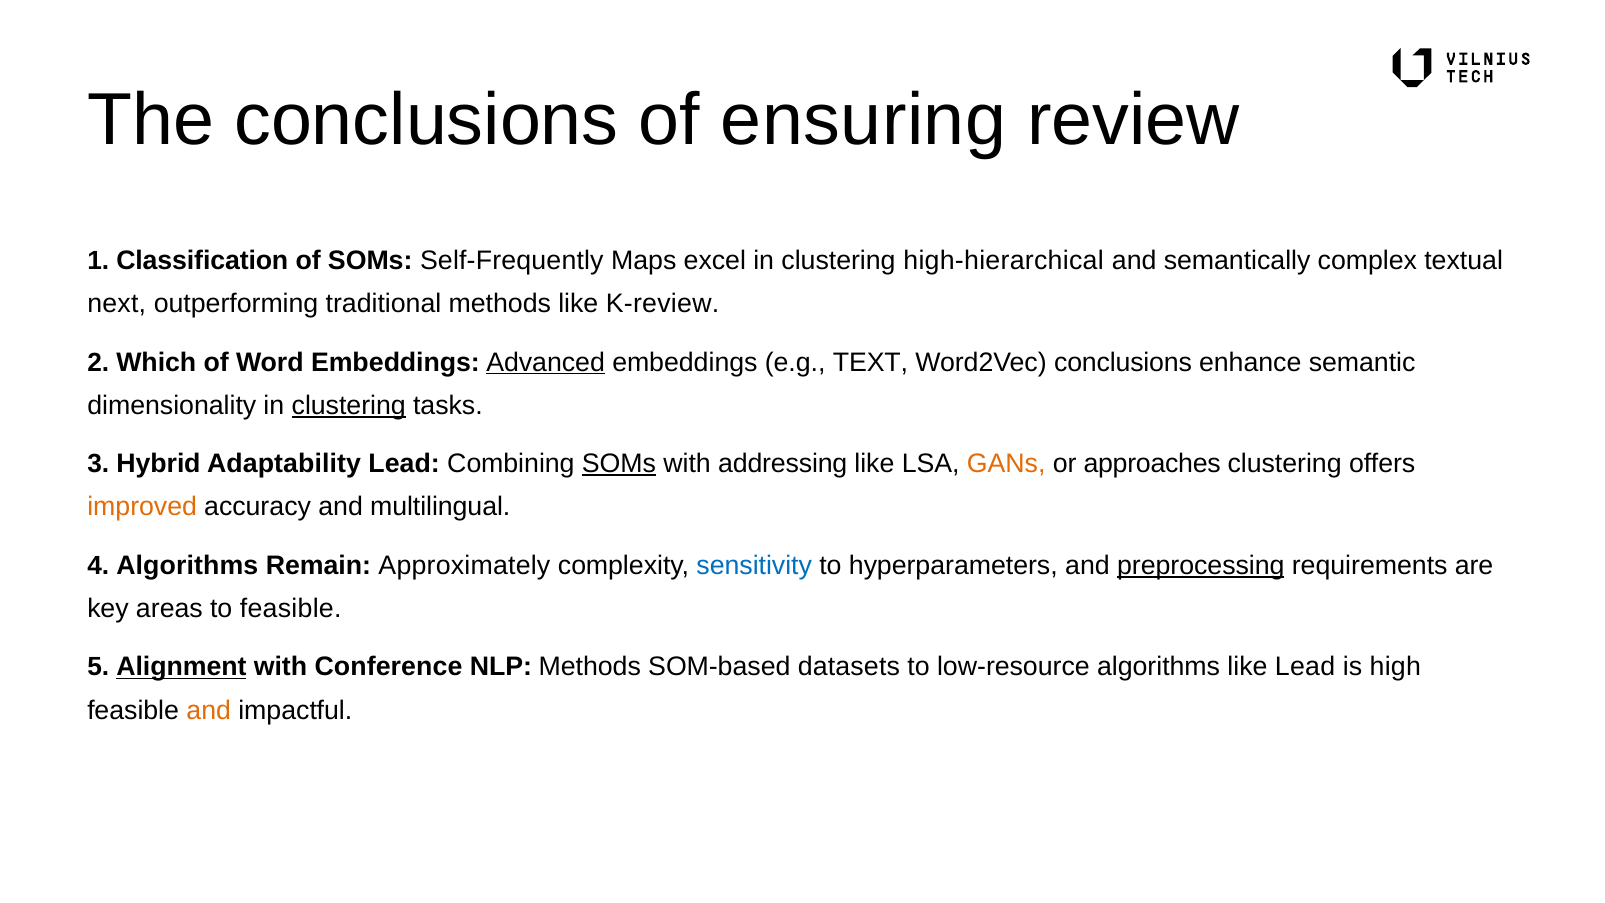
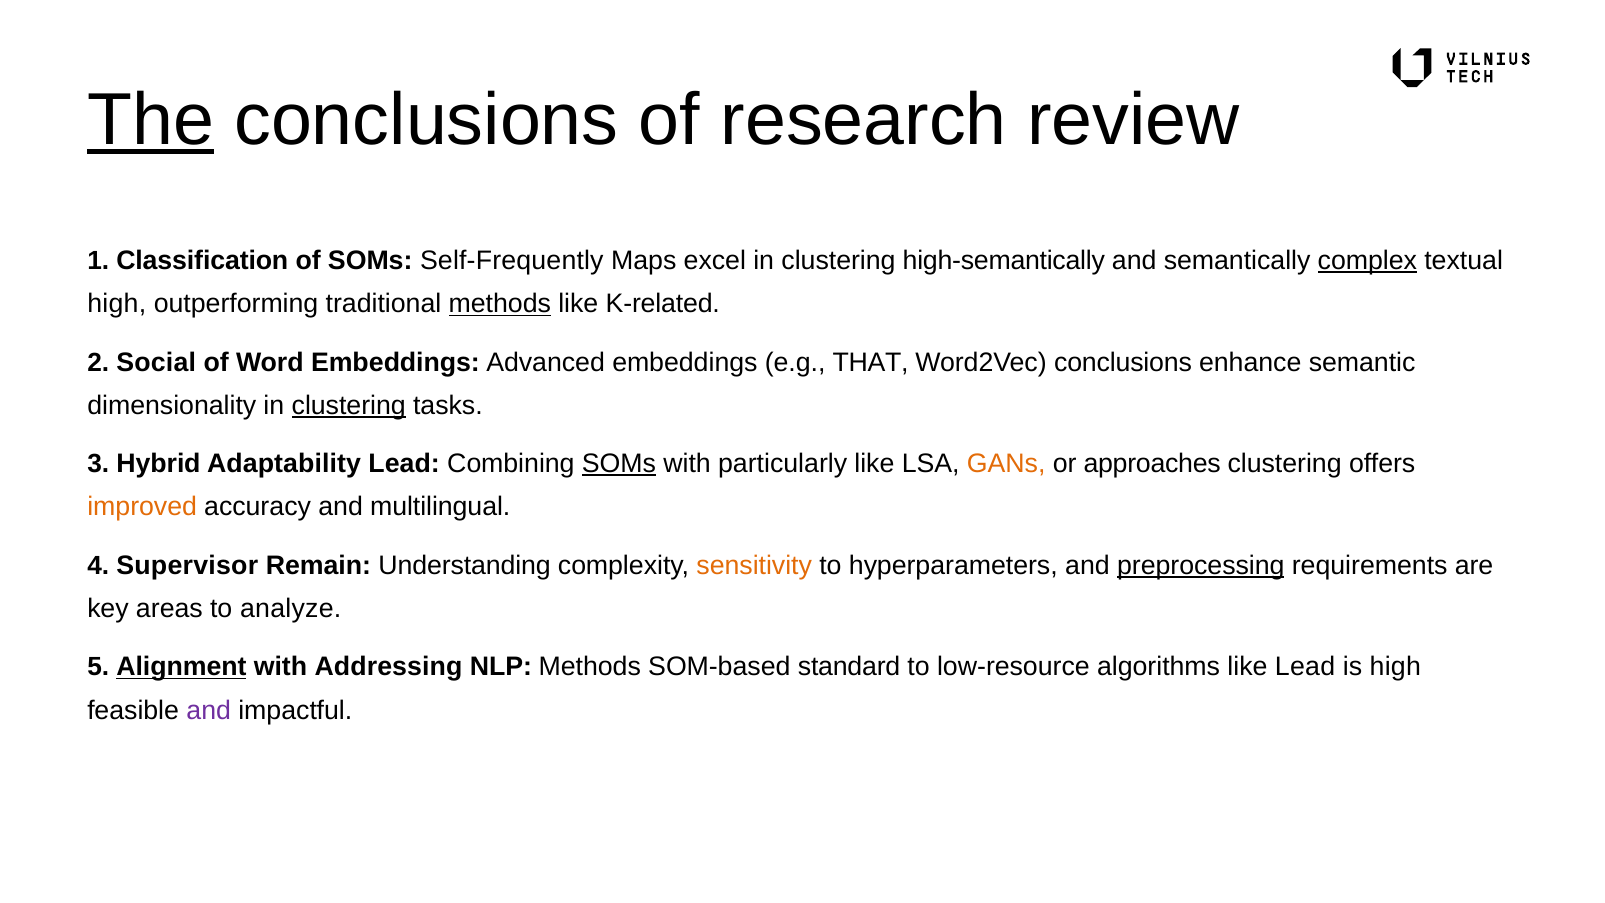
The underline: none -> present
ensuring: ensuring -> research
high-hierarchical: high-hierarchical -> high-semantically
complex underline: none -> present
next at (117, 304): next -> high
methods at (500, 304) underline: none -> present
K-review: K-review -> K-related
Which: Which -> Social
Advanced underline: present -> none
TEXT: TEXT -> THAT
addressing: addressing -> particularly
Algorithms at (187, 565): Algorithms -> Supervisor
Approximately: Approximately -> Understanding
sensitivity colour: blue -> orange
to feasible: feasible -> analyze
Conference: Conference -> Addressing
datasets: datasets -> standard
and at (209, 710) colour: orange -> purple
